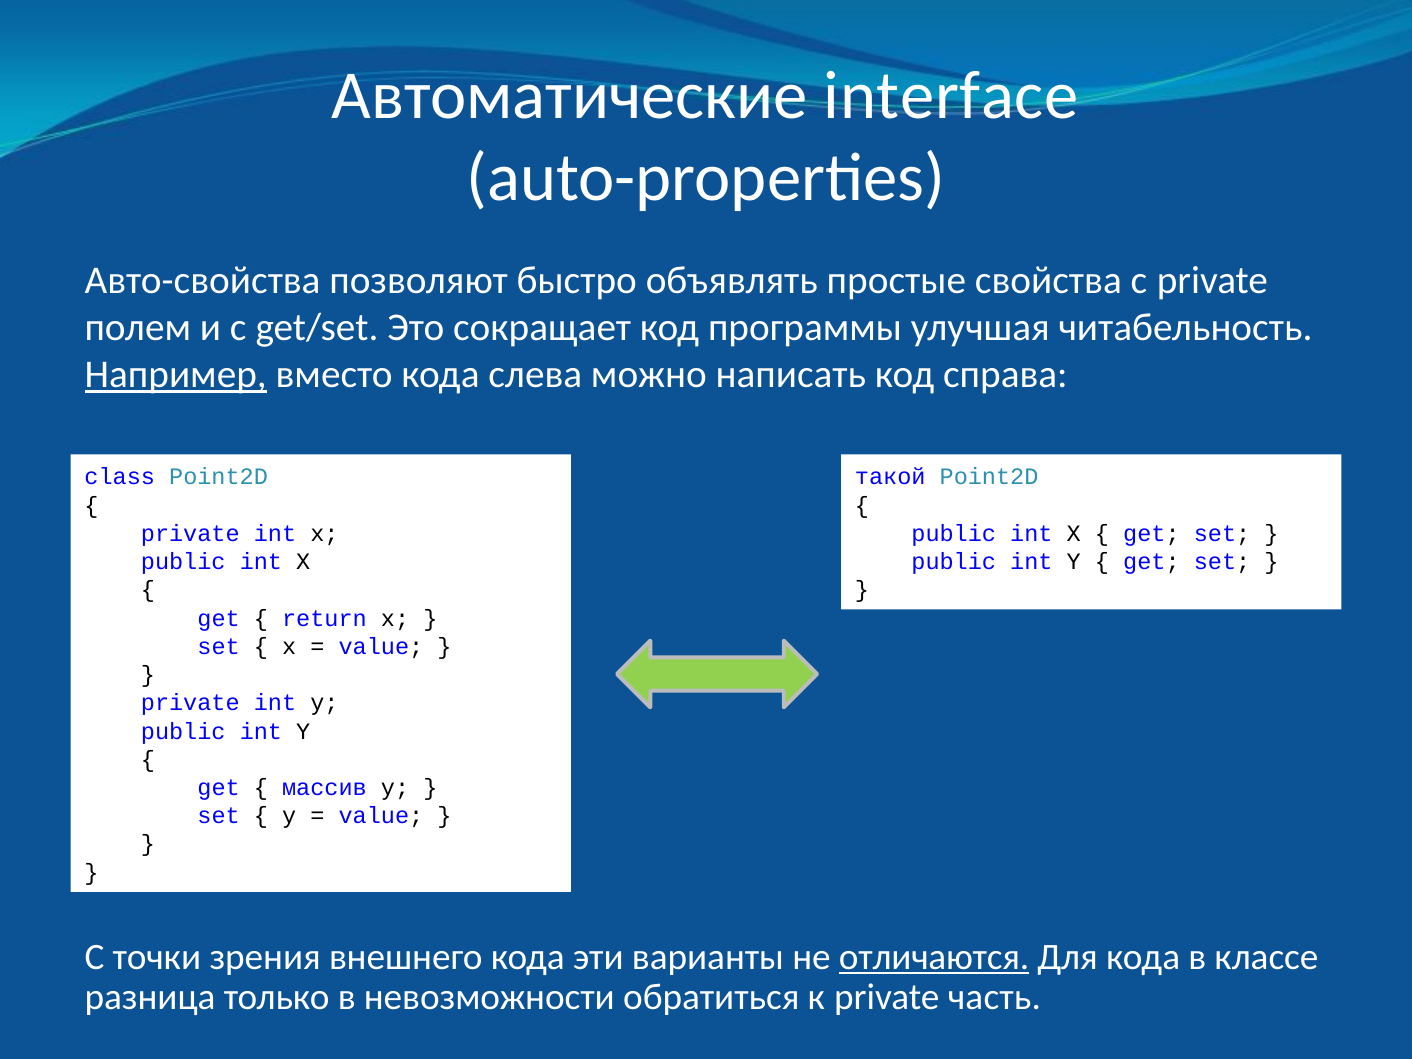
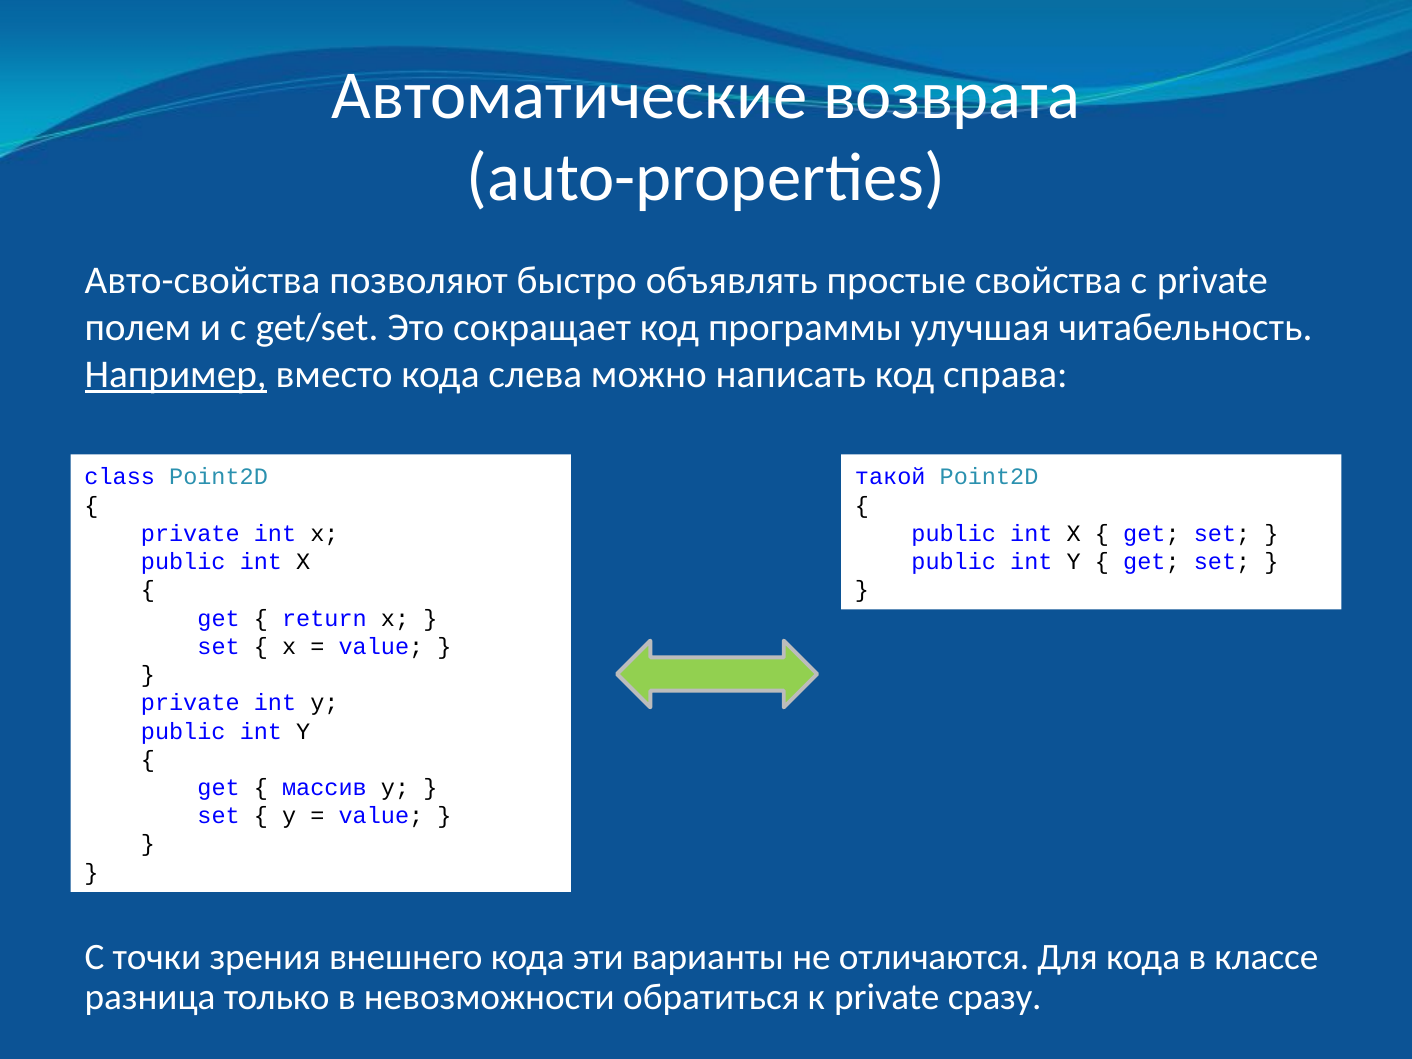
interface: interface -> возврата
отличаются underline: present -> none
часть: часть -> сразу
